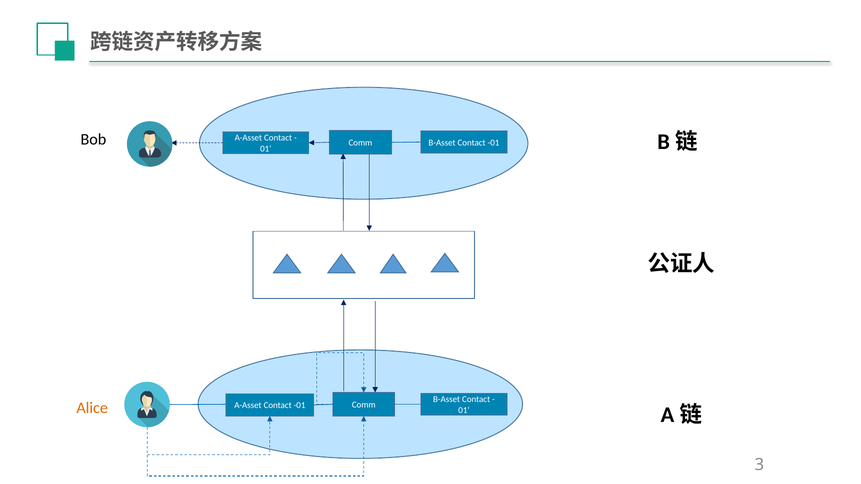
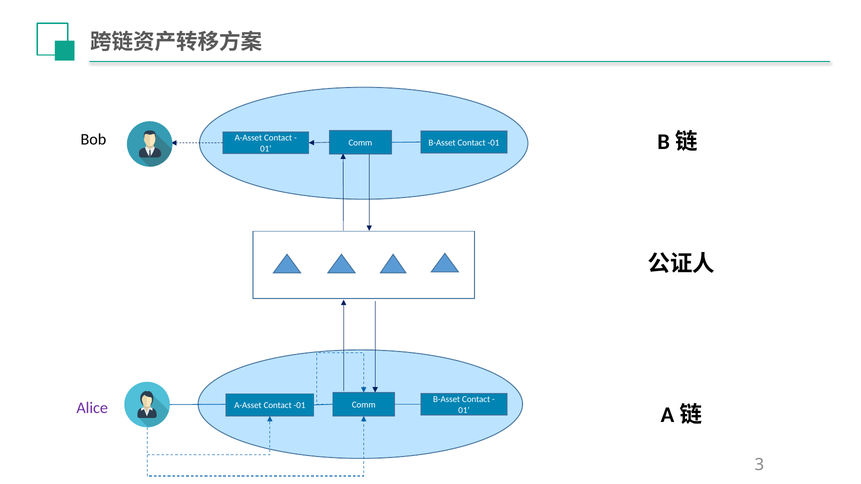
Alice colour: orange -> purple
